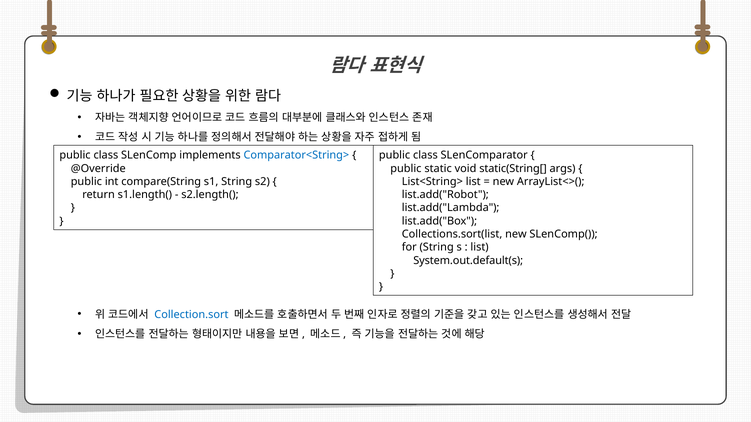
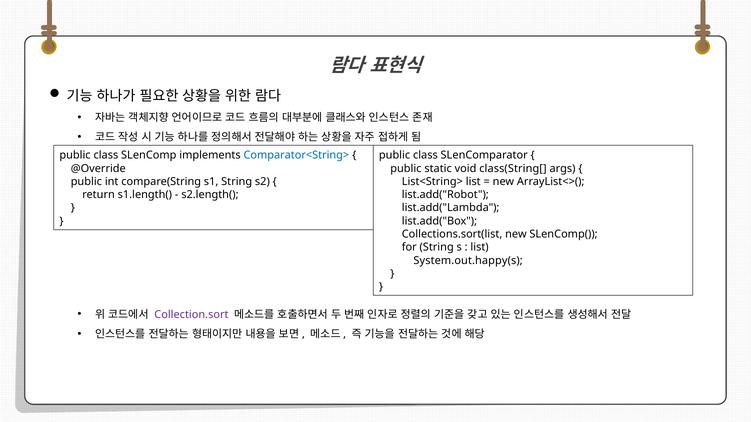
static(String[: static(String[ -> class(String[
System.out.default(s: System.out.default(s -> System.out.happy(s
Collection.sort colour: blue -> purple
